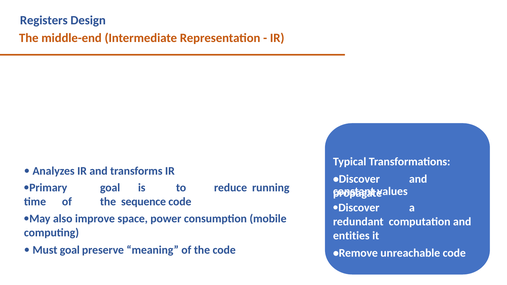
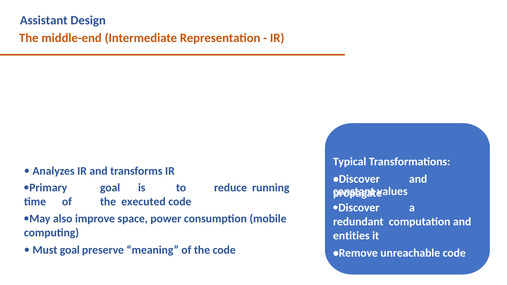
Registers: Registers -> Assistant
sequence: sequence -> executed
